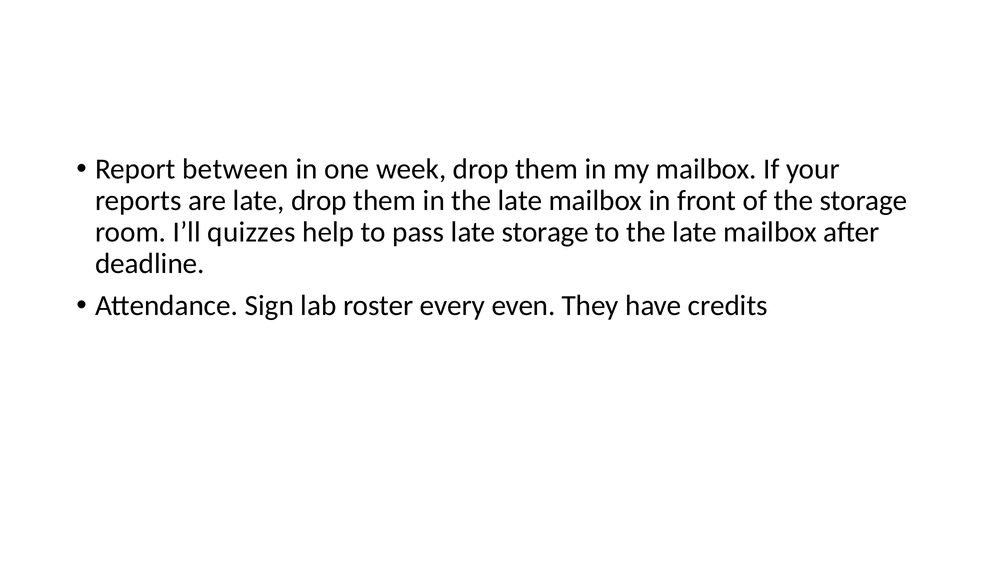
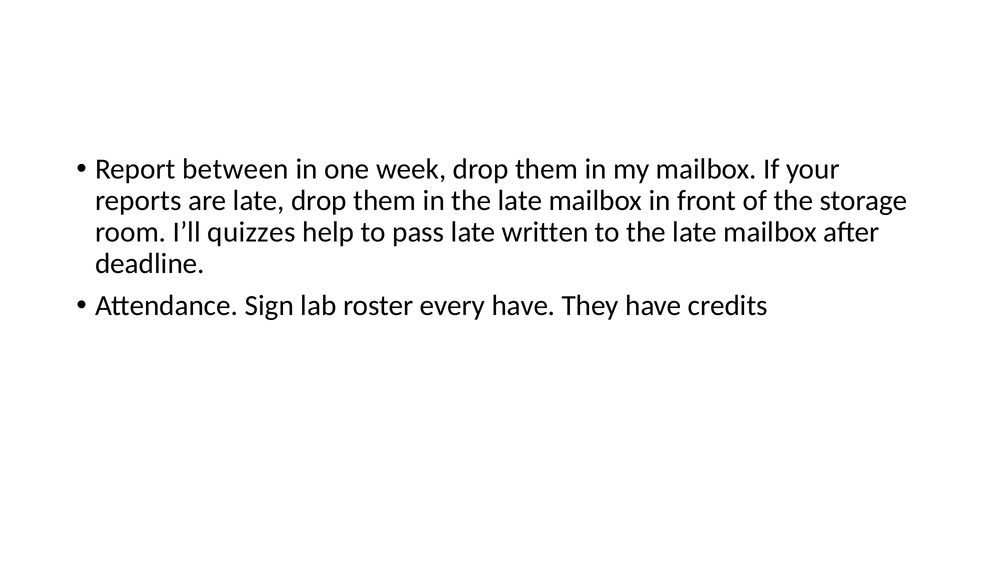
late storage: storage -> written
every even: even -> have
